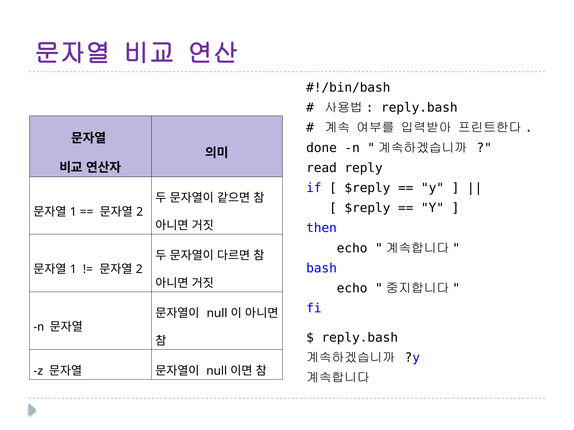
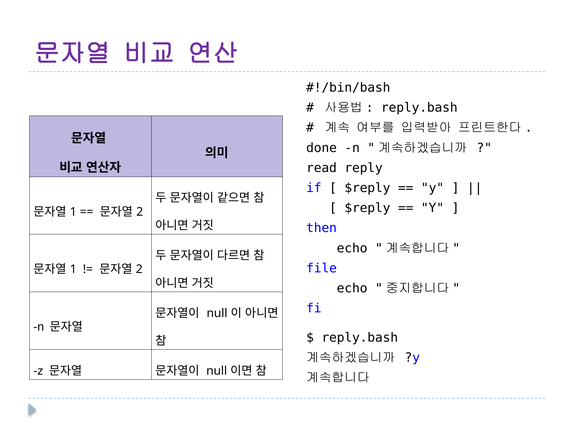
bash: bash -> file
